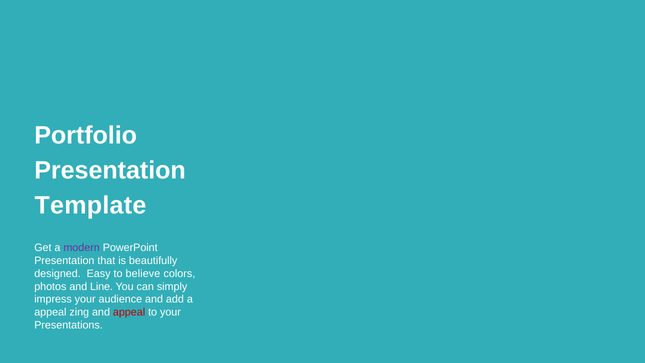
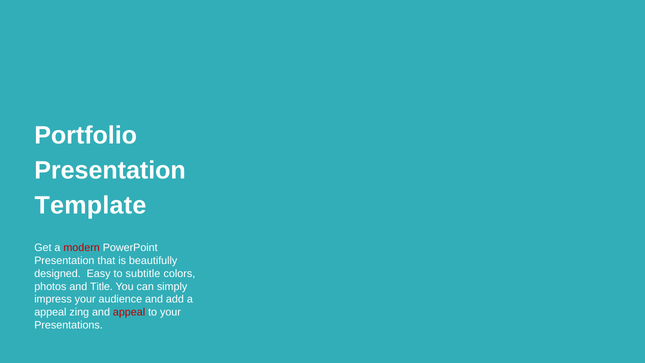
modern colour: purple -> red
believe: believe -> subtitle
Line: Line -> Title
